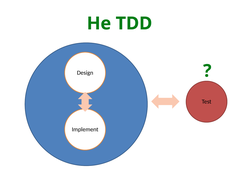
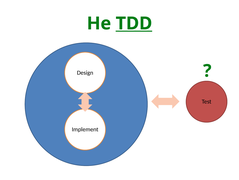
TDD underline: none -> present
